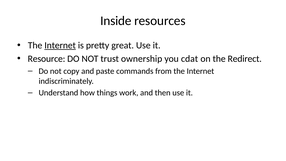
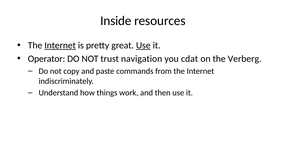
Use at (143, 45) underline: none -> present
Resource: Resource -> Operator
ownership: ownership -> navigation
Redirect: Redirect -> Verberg
